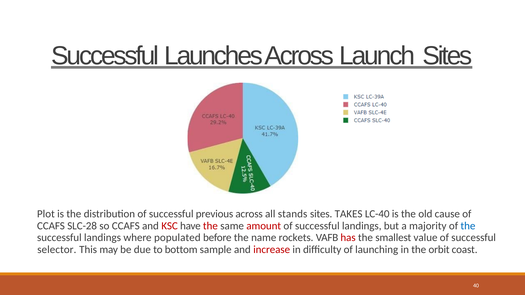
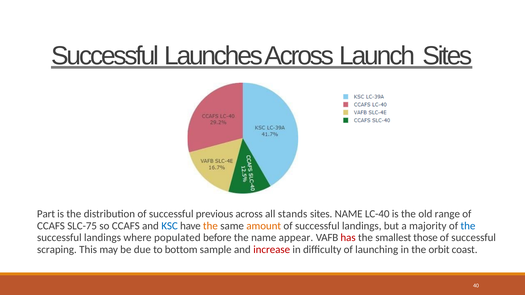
Plot: Plot -> Part
sites TAKES: TAKES -> NAME
cause: cause -> range
SLC-28: SLC-28 -> SLC-75
KSC colour: red -> blue
the at (210, 226) colour: red -> orange
amount colour: red -> orange
rockets: rockets -> appear
value: value -> those
selector: selector -> scraping
